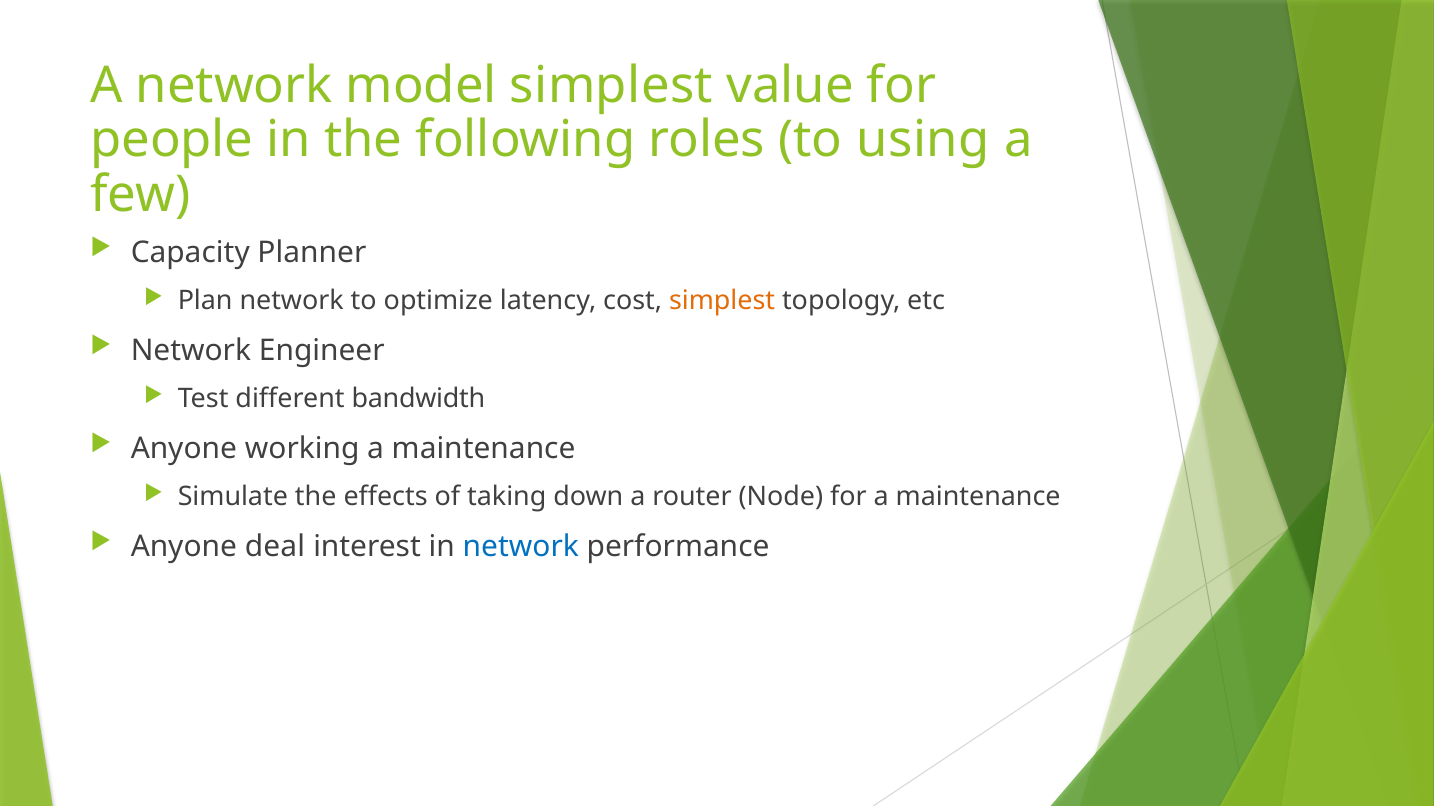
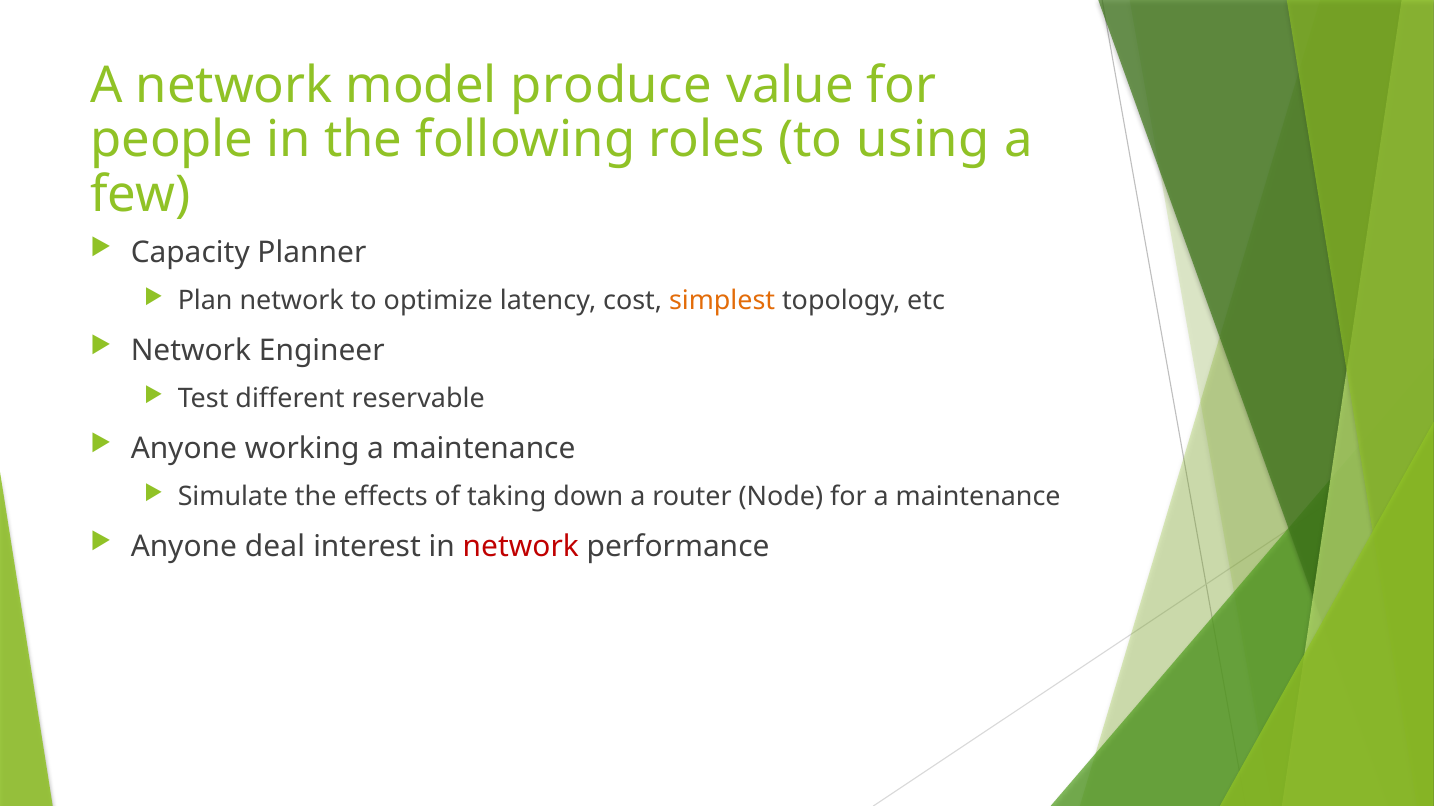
model simplest: simplest -> produce
bandwidth: bandwidth -> reservable
network at (521, 547) colour: blue -> red
